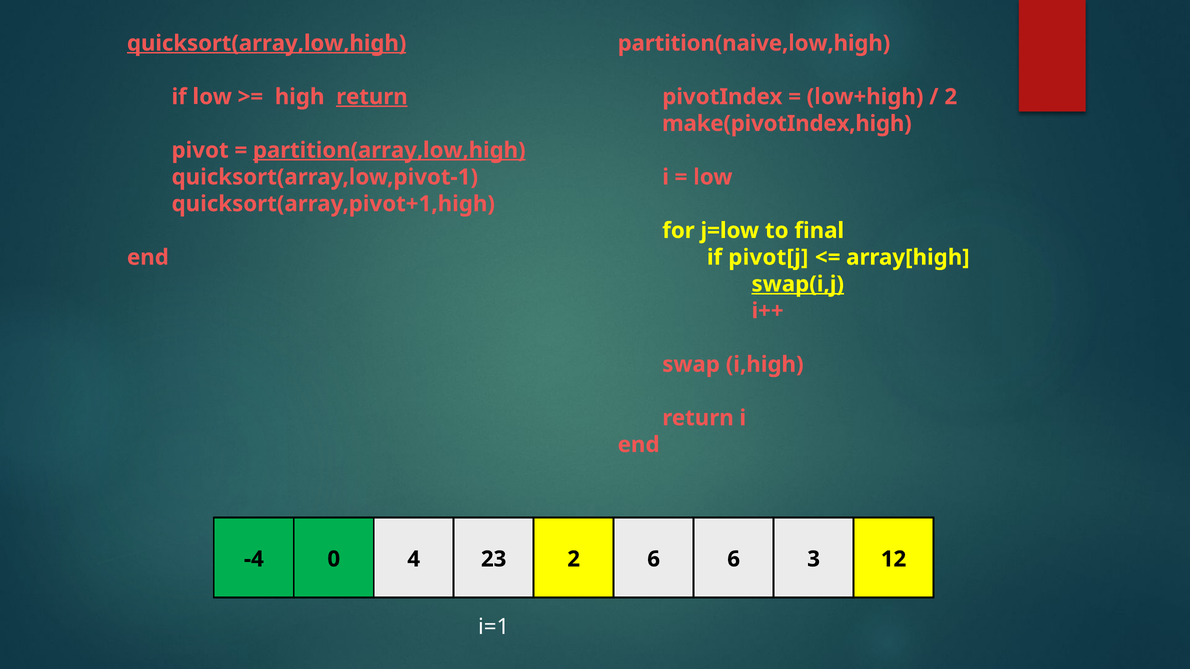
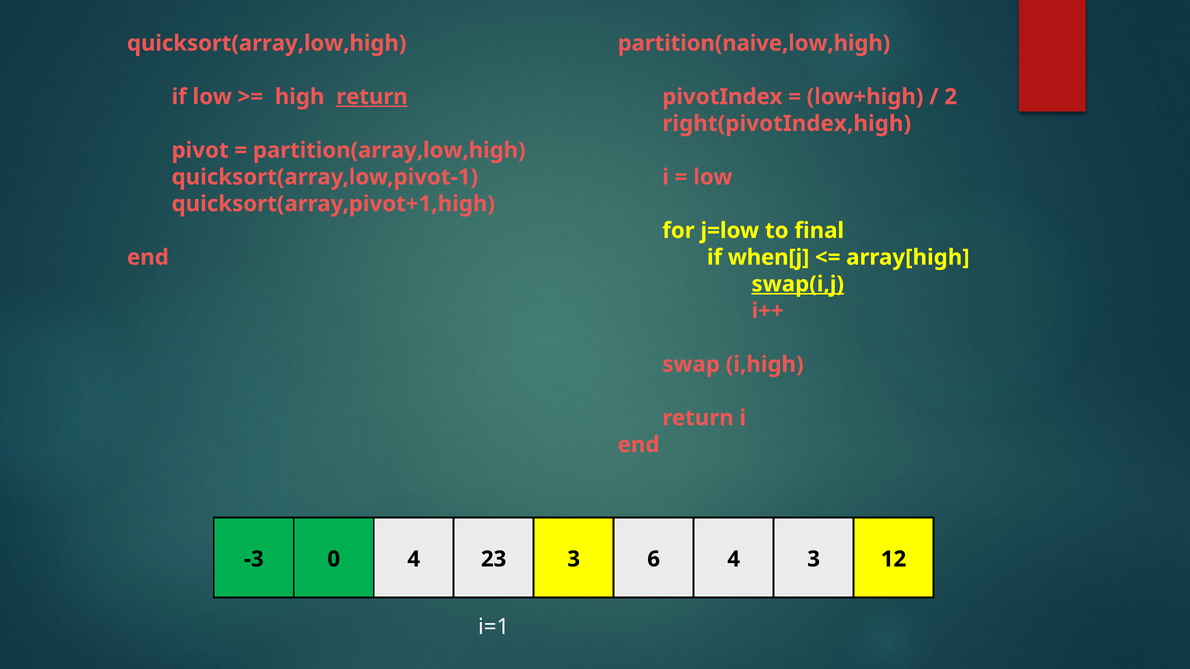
quicksort(array,low,high underline: present -> none
make(pivotIndex,high: make(pivotIndex,high -> right(pivotIndex,high
partition(array,low,high underline: present -> none
pivot[j: pivot[j -> when[j
-4: -4 -> -3
23 2: 2 -> 3
6 6: 6 -> 4
